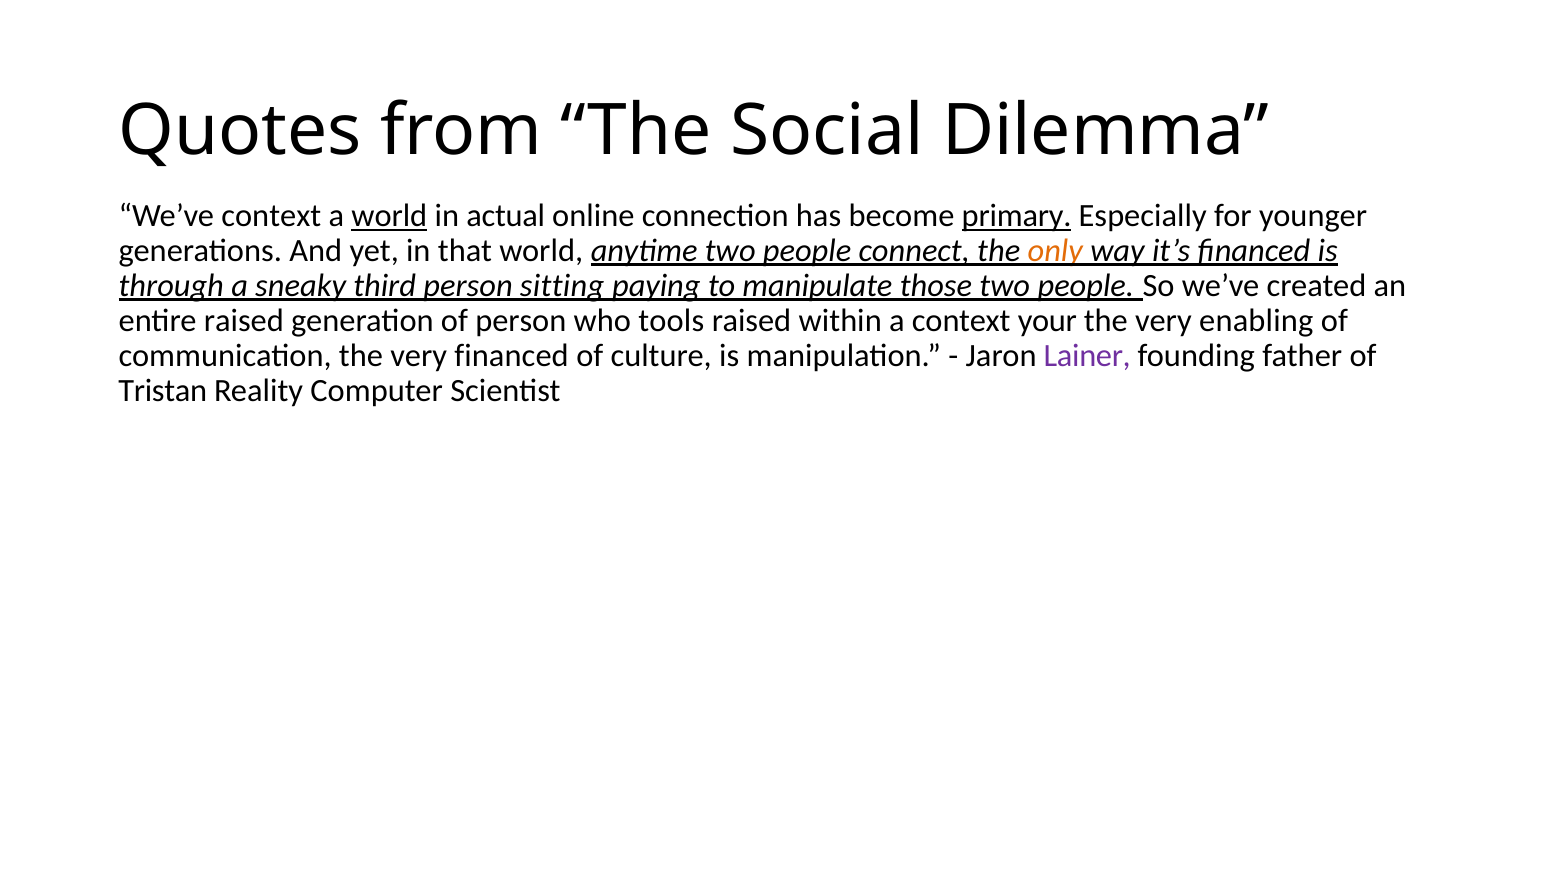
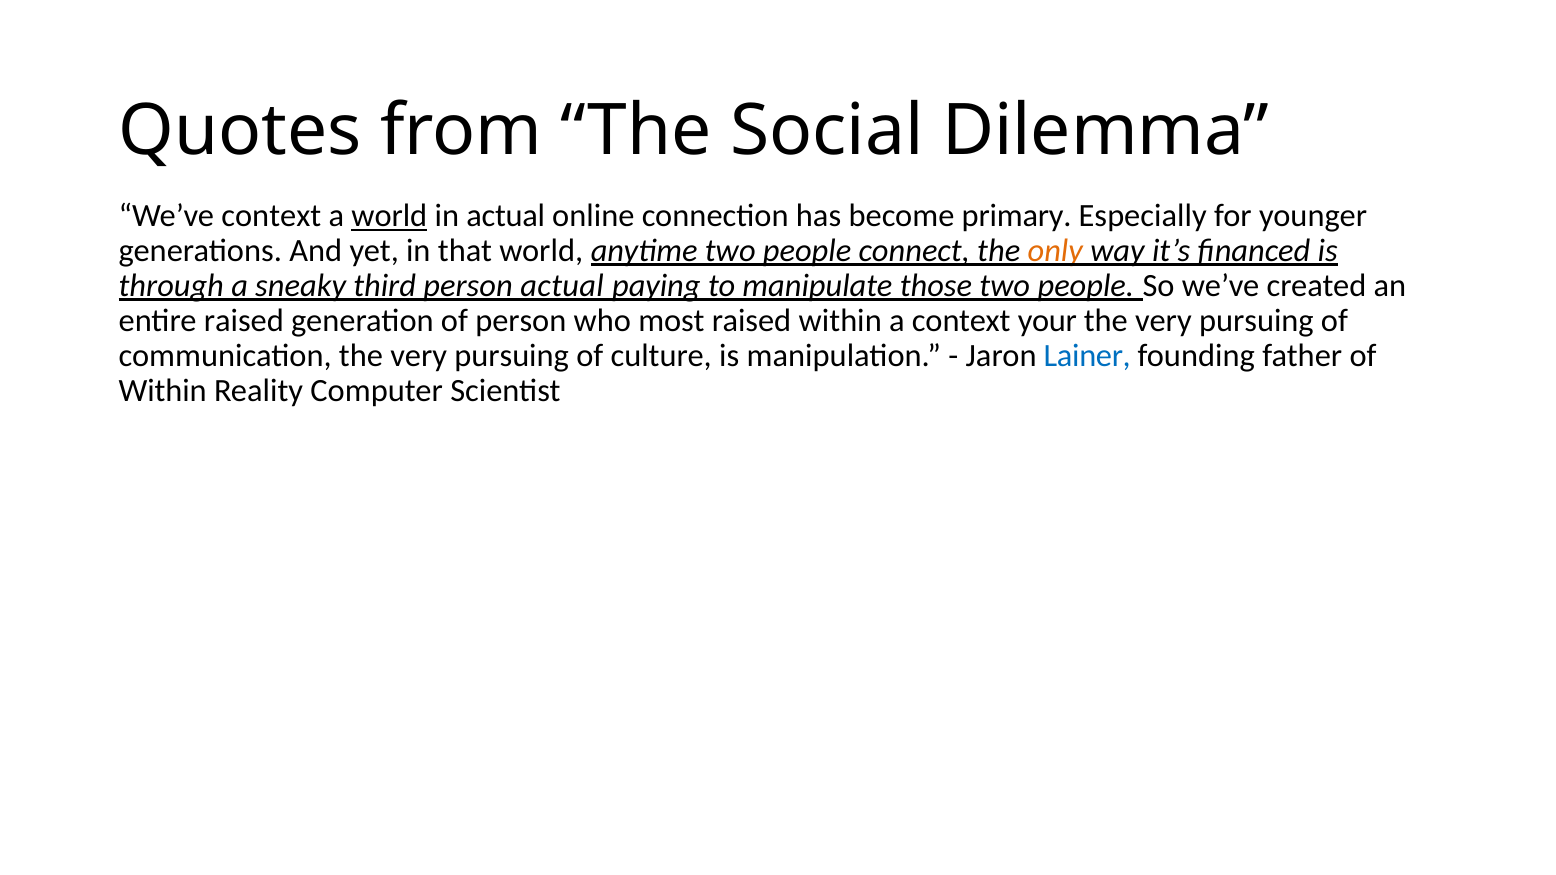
primary underline: present -> none
person sitting: sitting -> actual
tools: tools -> most
enabling at (1256, 321): enabling -> pursuing
communication the very financed: financed -> pursuing
Lainer colour: purple -> blue
Tristan at (163, 391): Tristan -> Within
